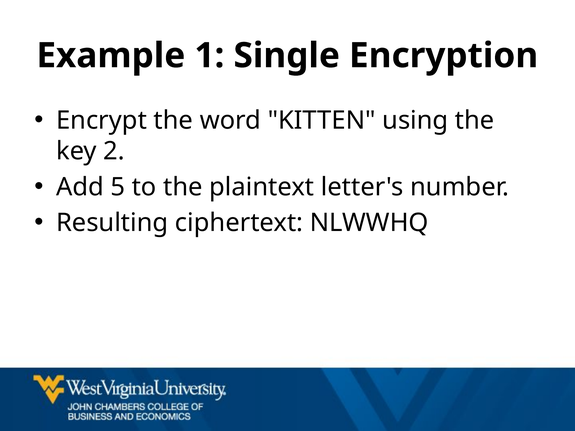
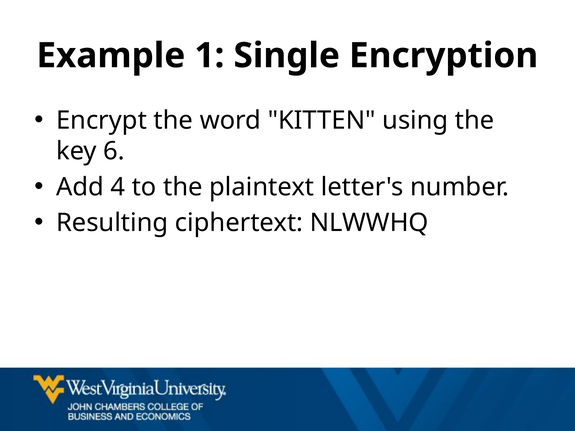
2: 2 -> 6
5: 5 -> 4
